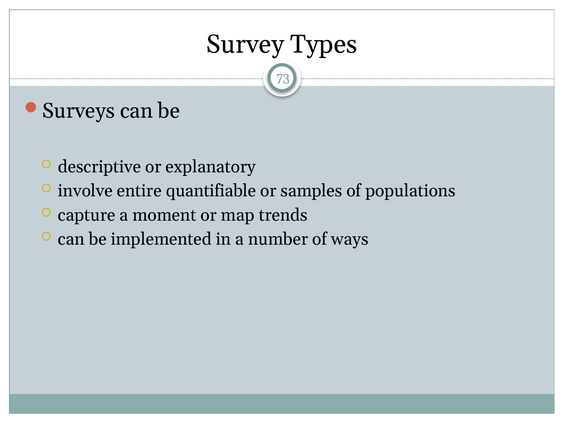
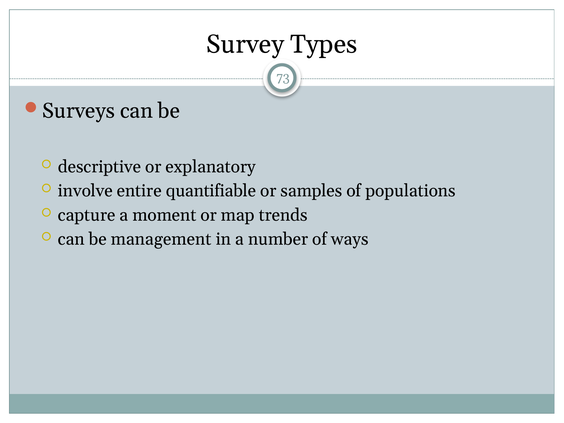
implemented: implemented -> management
